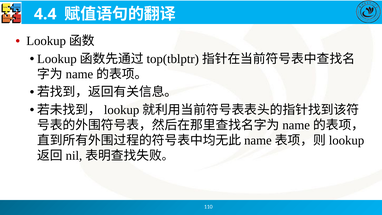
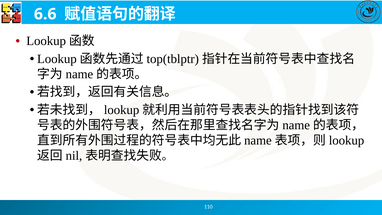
4.4: 4.4 -> 6.6
